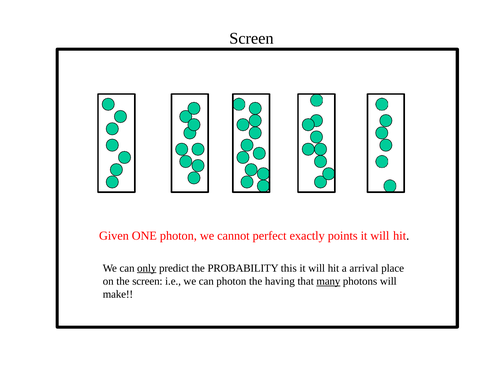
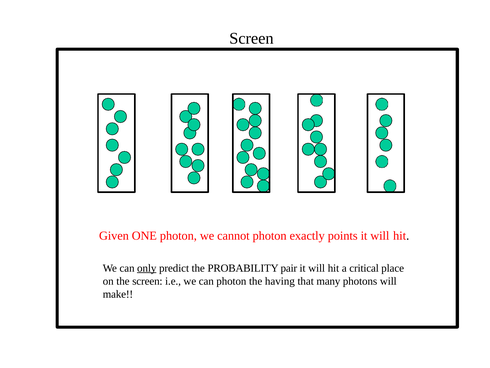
cannot perfect: perfect -> photon
this: this -> pair
arrival: arrival -> critical
many underline: present -> none
